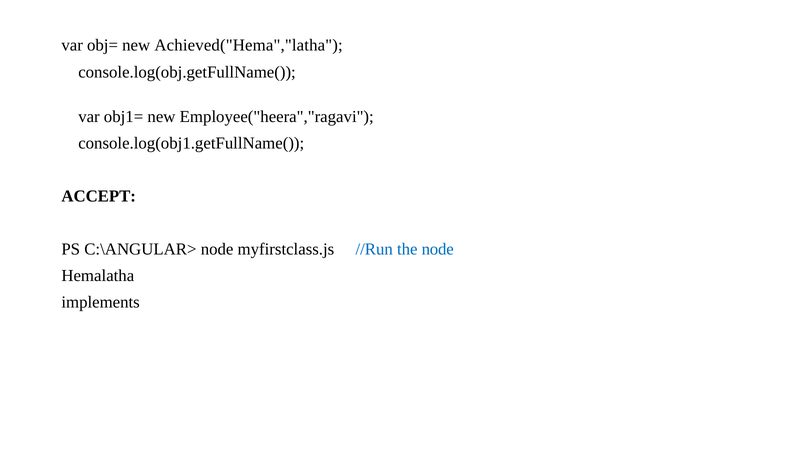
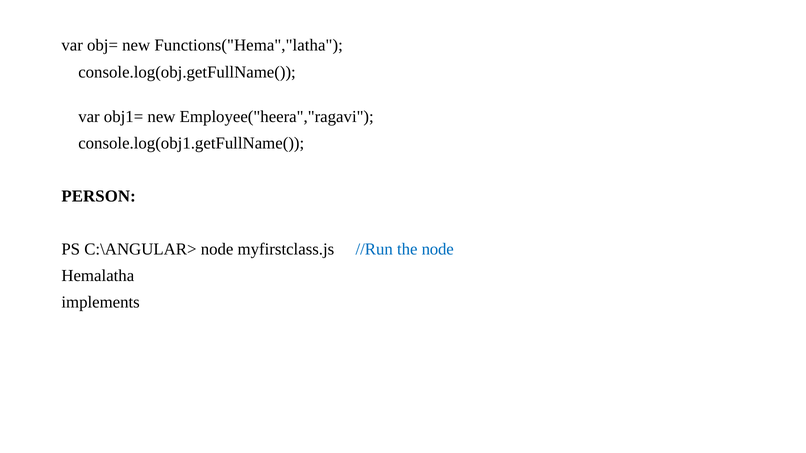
Achieved("Hema","latha: Achieved("Hema","latha -> Functions("Hema","latha
ACCEPT: ACCEPT -> PERSON
